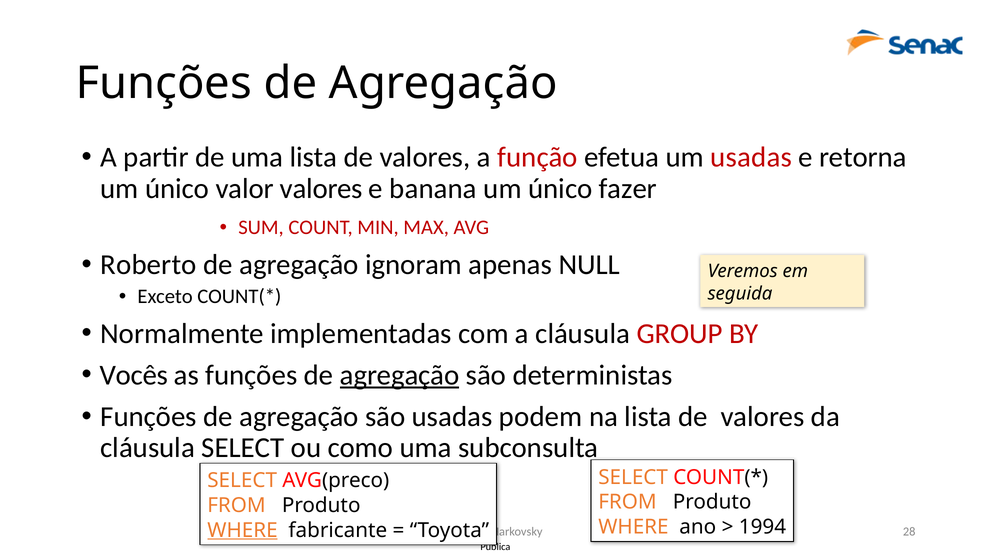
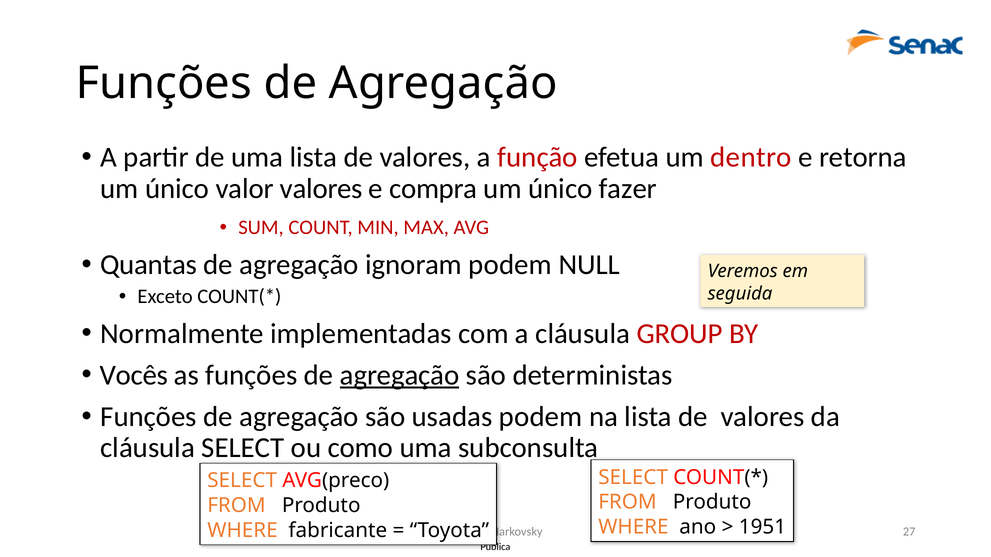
um usadas: usadas -> dentro
banana: banana -> compra
Roberto at (148, 265): Roberto -> Quantas
ignoram apenas: apenas -> podem
1994: 1994 -> 1951
WHERE at (242, 531) underline: present -> none
28: 28 -> 27
